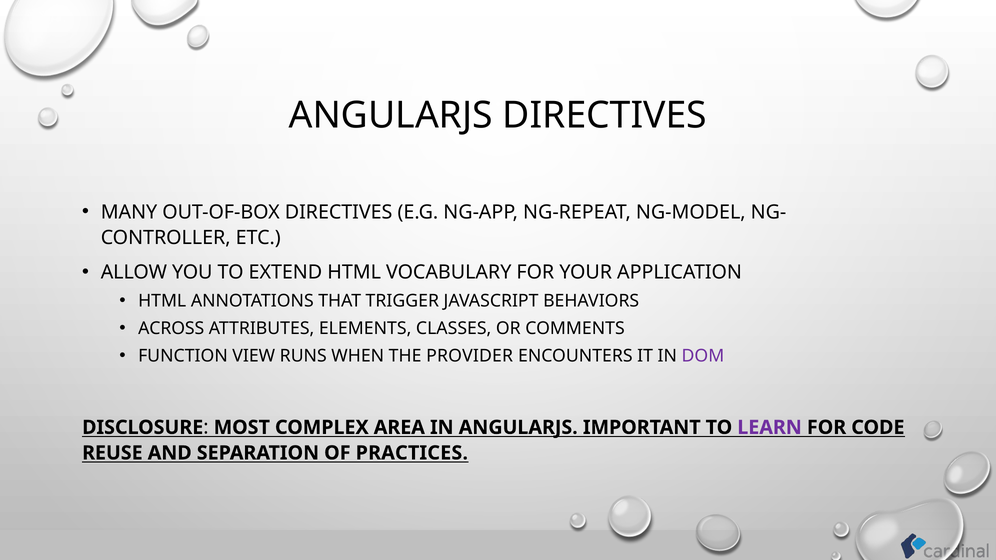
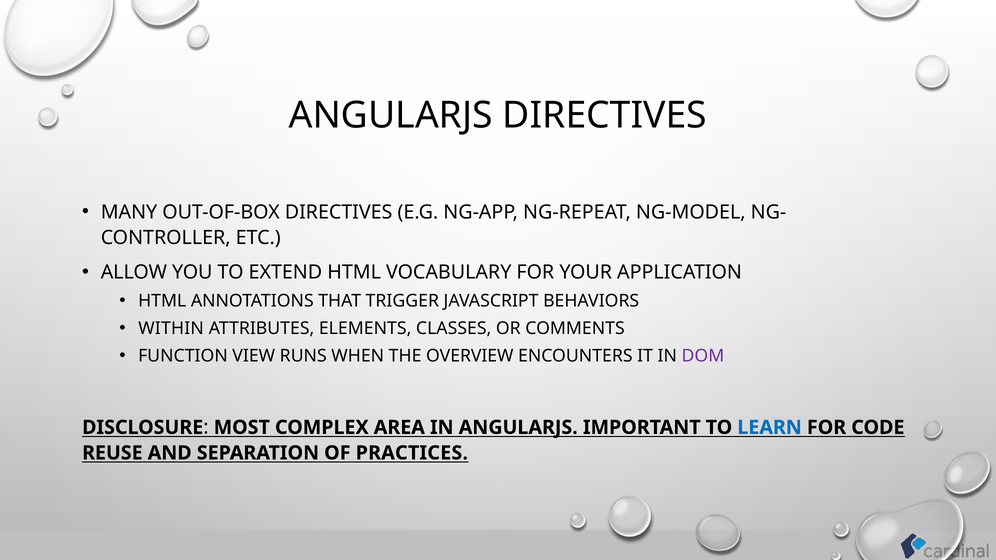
ACROSS: ACROSS -> WITHIN
PROVIDER: PROVIDER -> OVERVIEW
LEARN colour: purple -> blue
